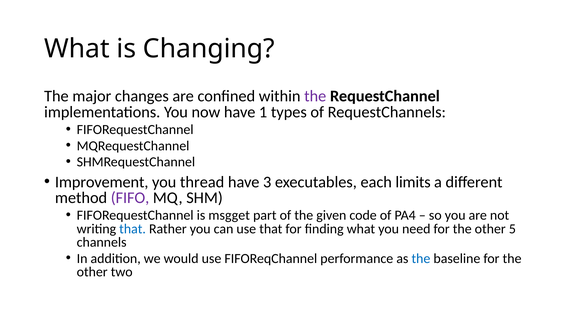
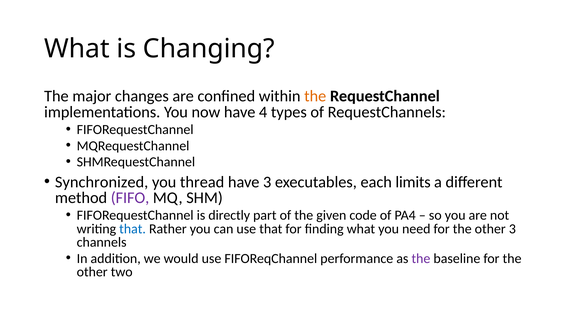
the at (315, 96) colour: purple -> orange
1: 1 -> 4
Improvement: Improvement -> Synchronized
msgget: msgget -> directly
other 5: 5 -> 3
the at (421, 258) colour: blue -> purple
